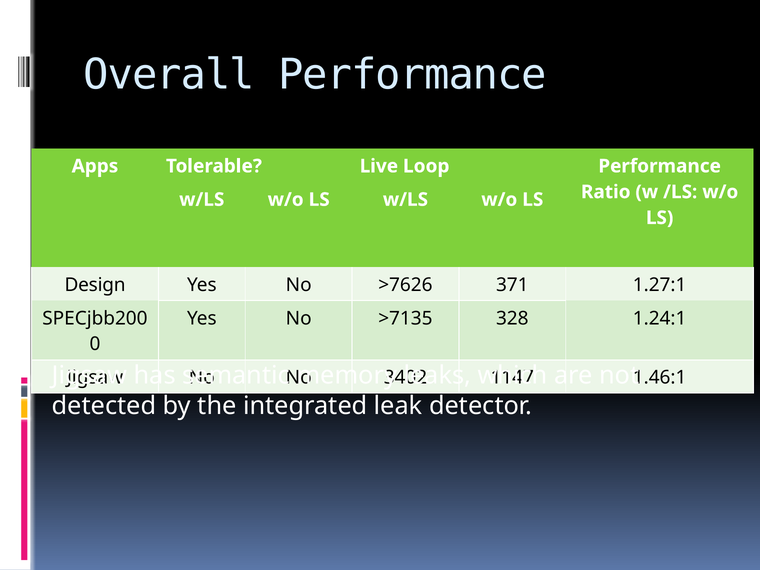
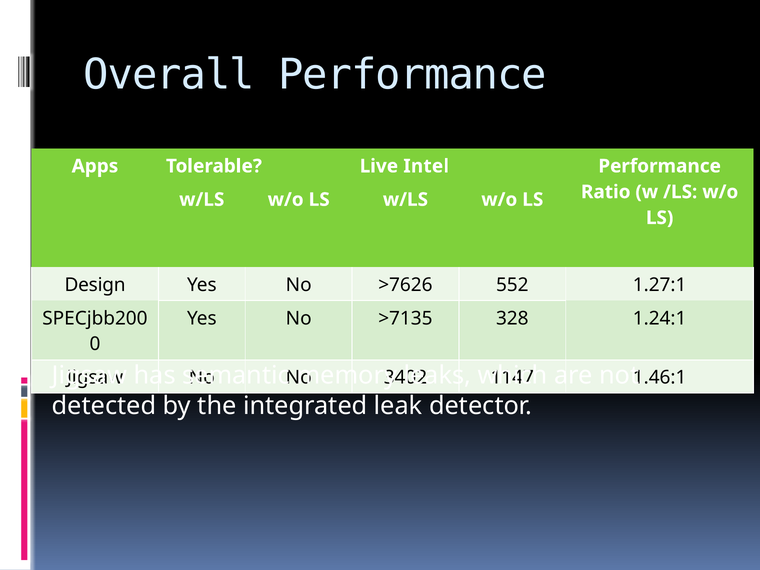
Loop: Loop -> Intel
371: 371 -> 552
